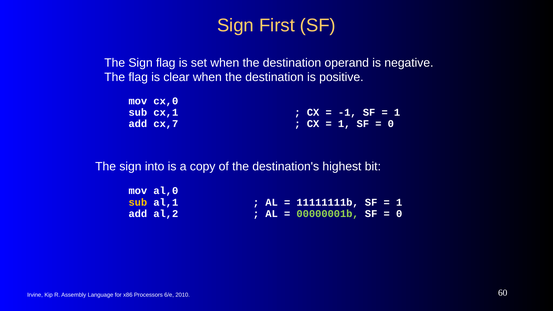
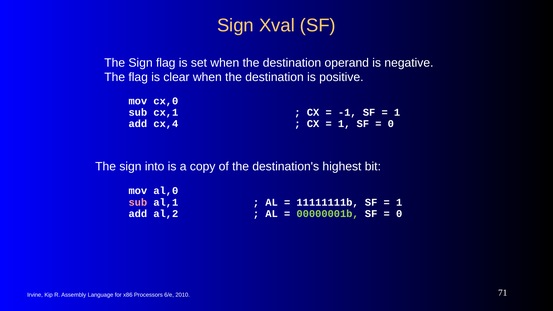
First: First -> Xval
cx,7: cx,7 -> cx,4
sub at (138, 202) colour: yellow -> pink
60: 60 -> 71
